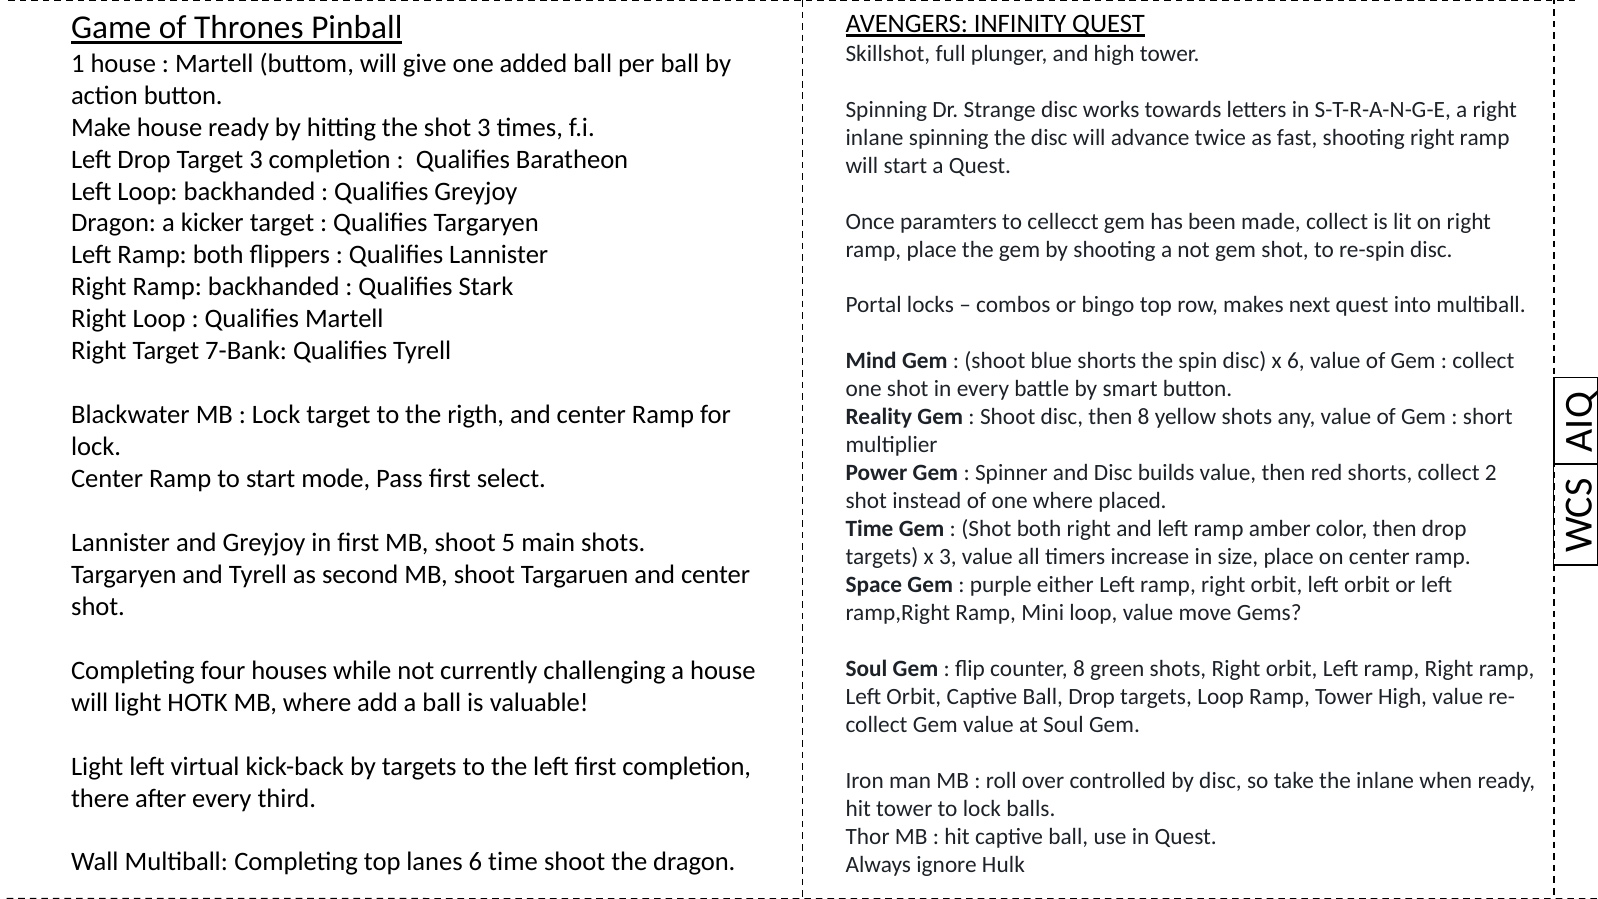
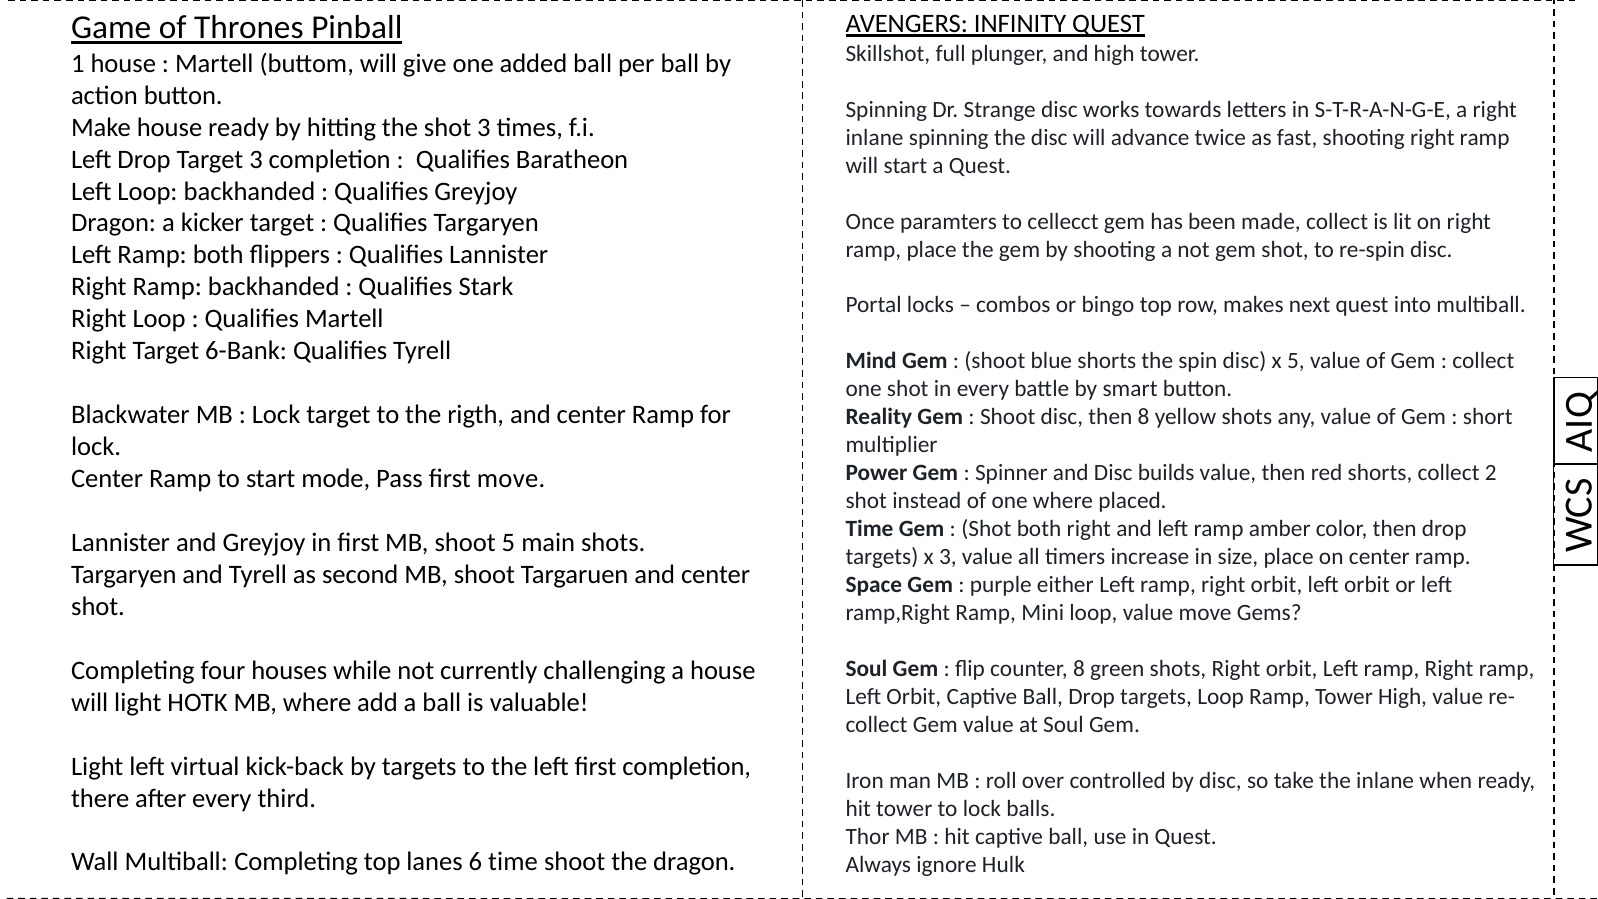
7-Bank: 7-Bank -> 6-Bank
x 6: 6 -> 5
first select: select -> move
